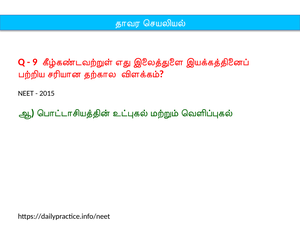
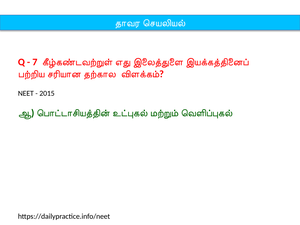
9: 9 -> 7
